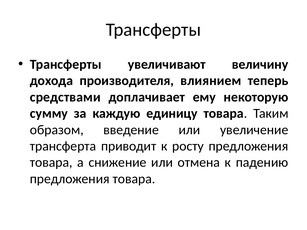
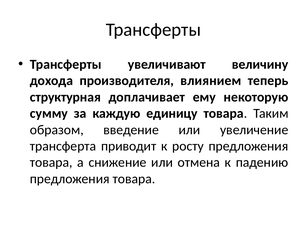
средствами: средствами -> структурная
